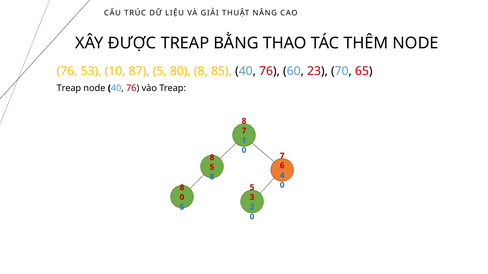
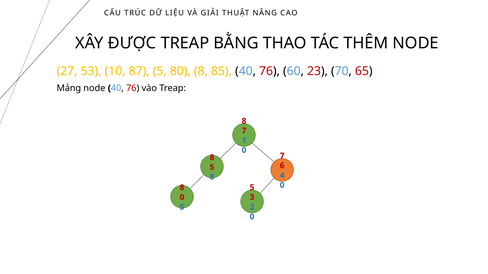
76 at (67, 71): 76 -> 27
Treap at (69, 88): Treap -> Mảng
